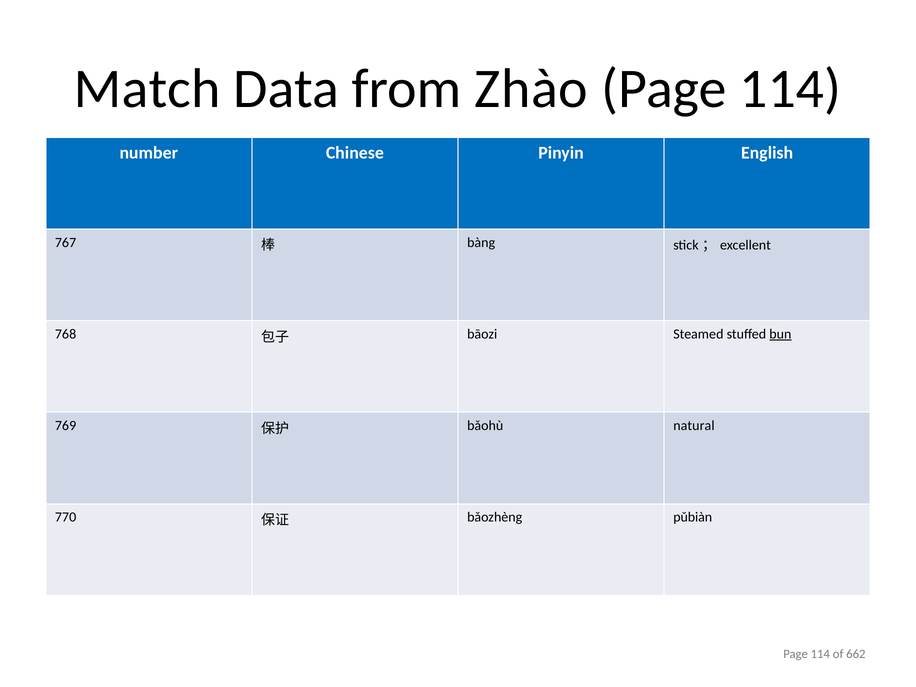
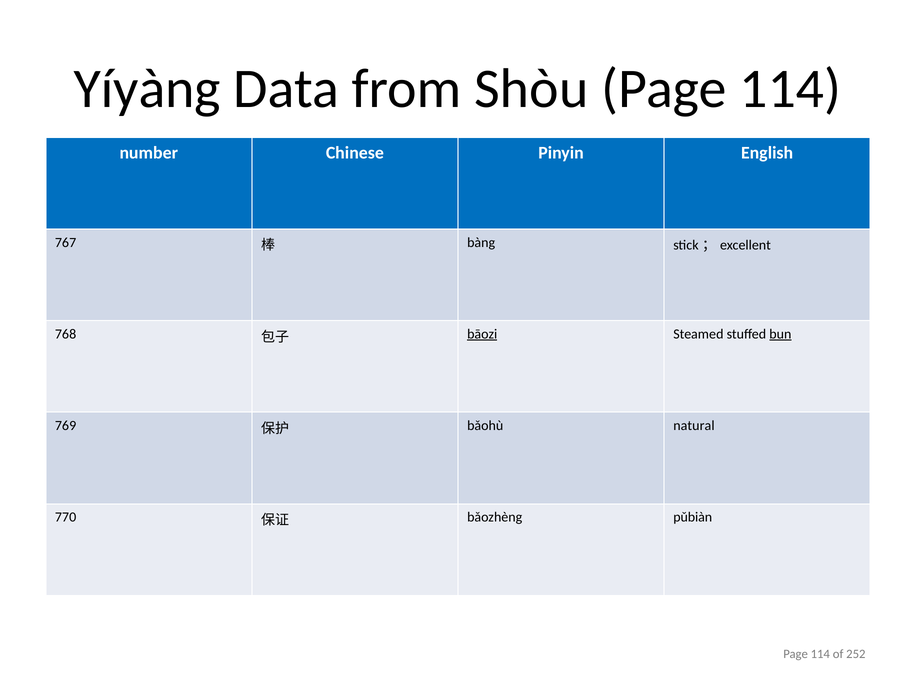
Match: Match -> Yíyàng
Zhào: Zhào -> Shòu
bāozi underline: none -> present
662: 662 -> 252
